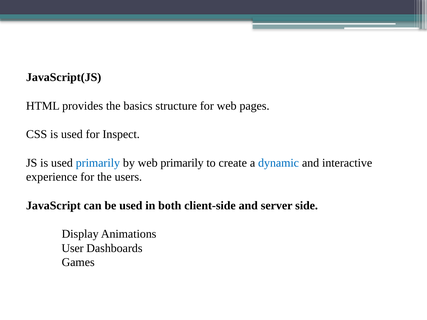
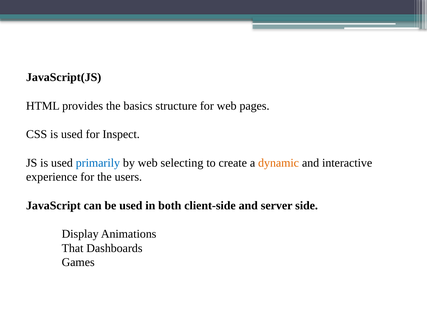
web primarily: primarily -> selecting
dynamic colour: blue -> orange
User: User -> That
